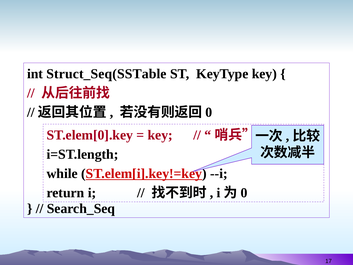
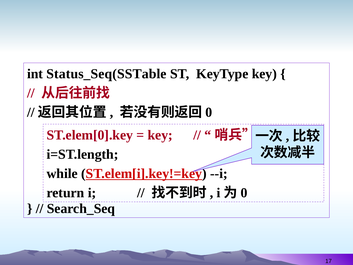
Struct_Seq(SSTable: Struct_Seq(SSTable -> Status_Seq(SSTable
